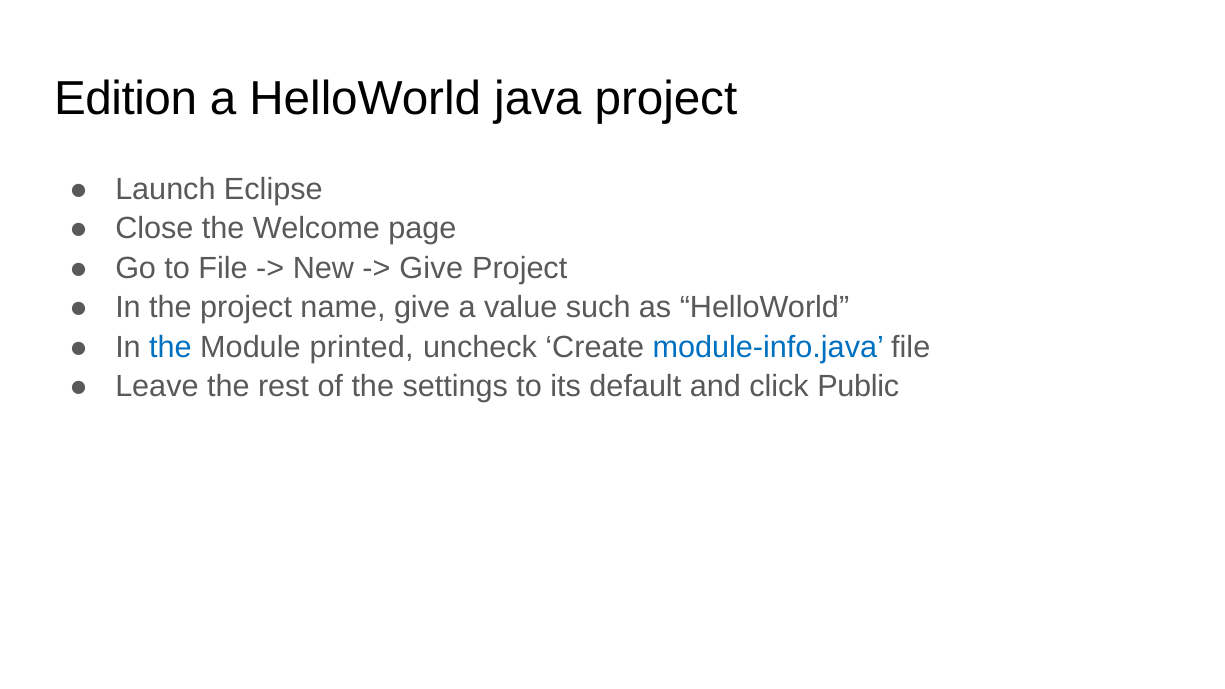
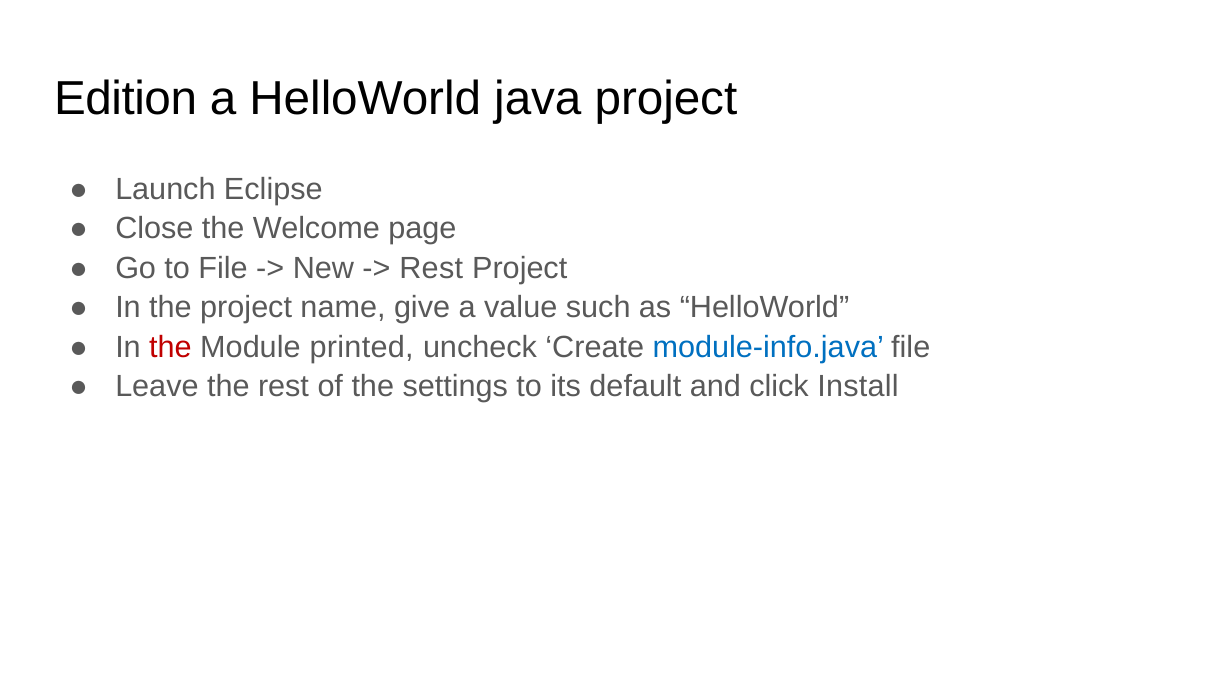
Give at (431, 268): Give -> Rest
the at (170, 347) colour: blue -> red
Public: Public -> Install
